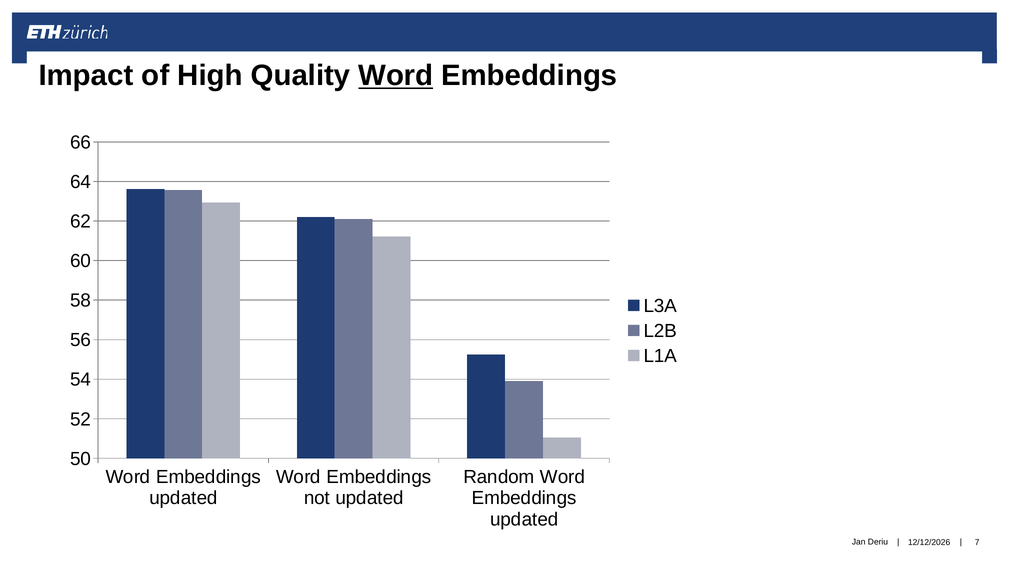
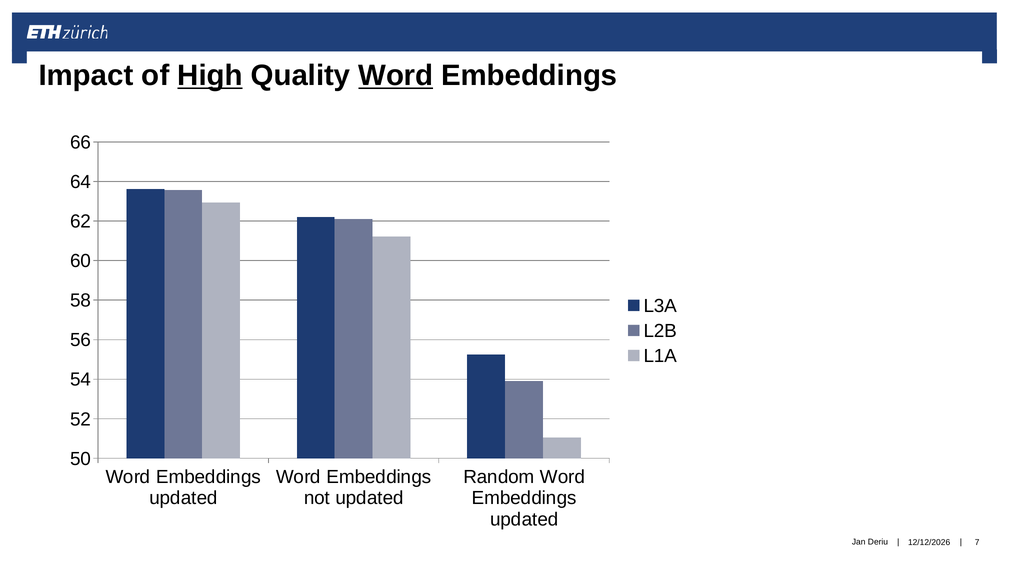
High underline: none -> present
